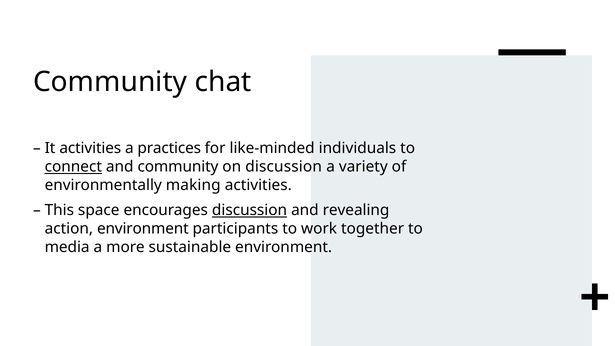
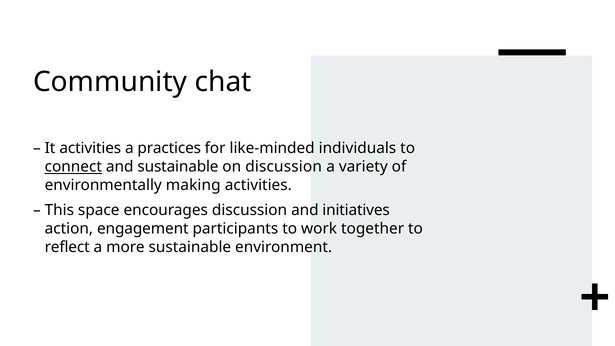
and community: community -> sustainable
discussion at (250, 210) underline: present -> none
revealing: revealing -> initiatives
action environment: environment -> engagement
media: media -> reflect
